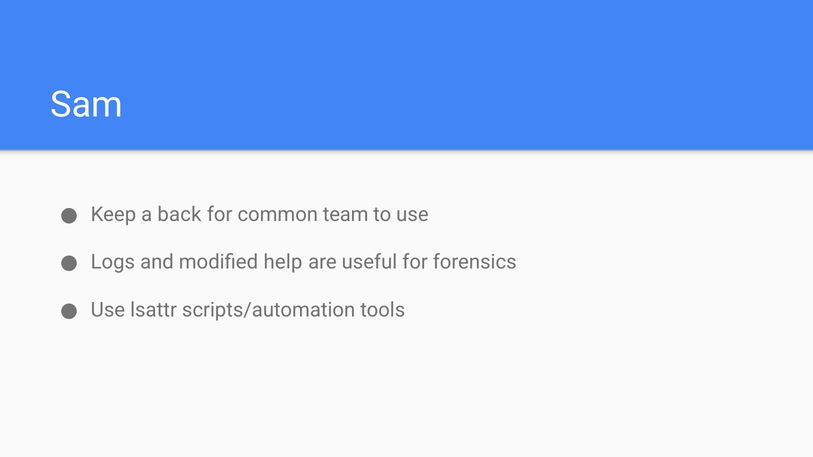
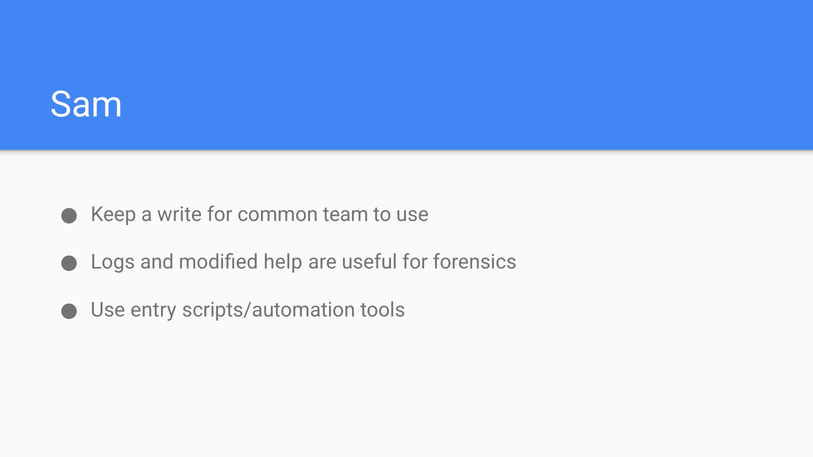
back: back -> write
lsattr: lsattr -> entry
